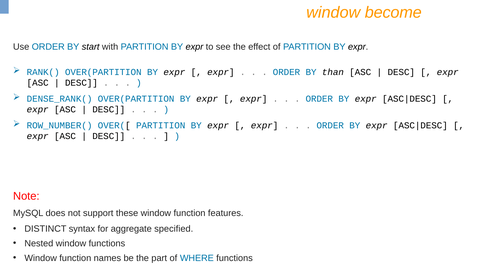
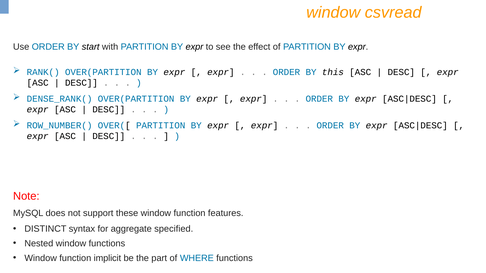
become: become -> csvread
than: than -> this
names: names -> implicit
